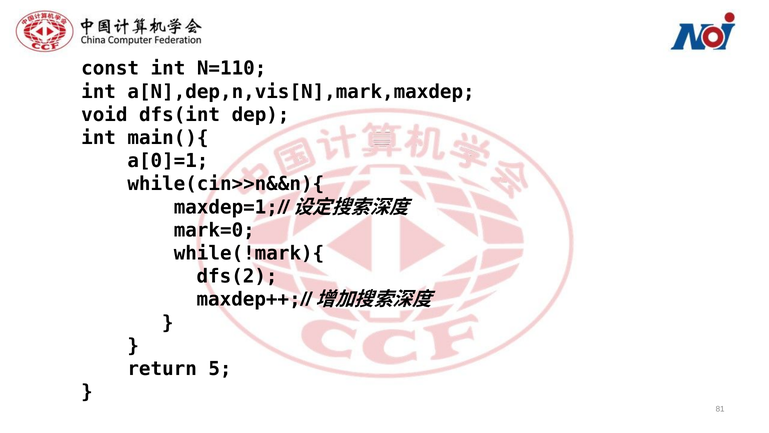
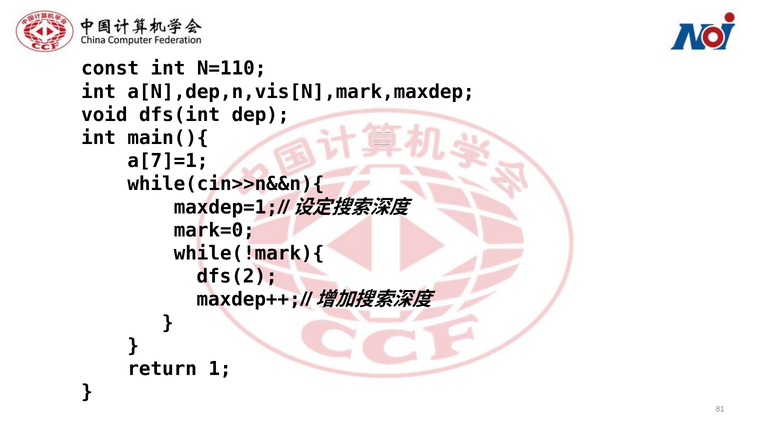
a[0]=1: a[0]=1 -> a[7]=1
5: 5 -> 1
